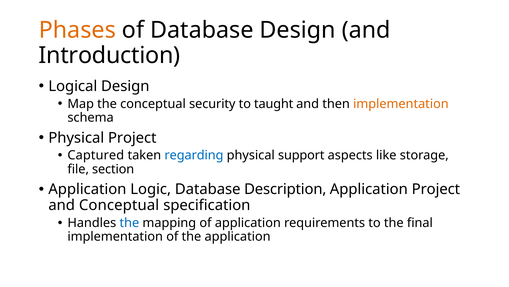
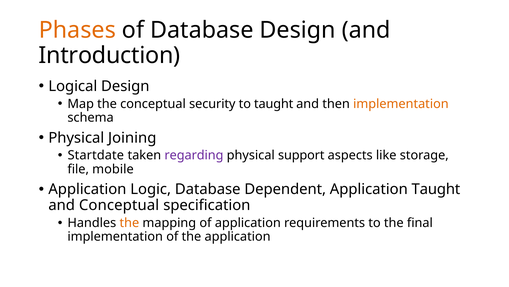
Physical Project: Project -> Joining
Captured: Captured -> Startdate
regarding colour: blue -> purple
section: section -> mobile
Description: Description -> Dependent
Application Project: Project -> Taught
the at (129, 222) colour: blue -> orange
